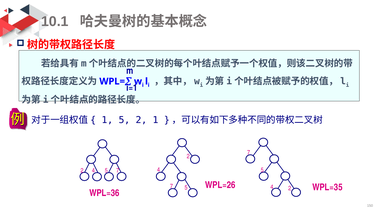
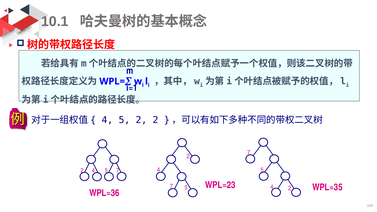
1 at (107, 120): 1 -> 4
1 at (155, 120): 1 -> 2
WPL=26: WPL=26 -> WPL=23
